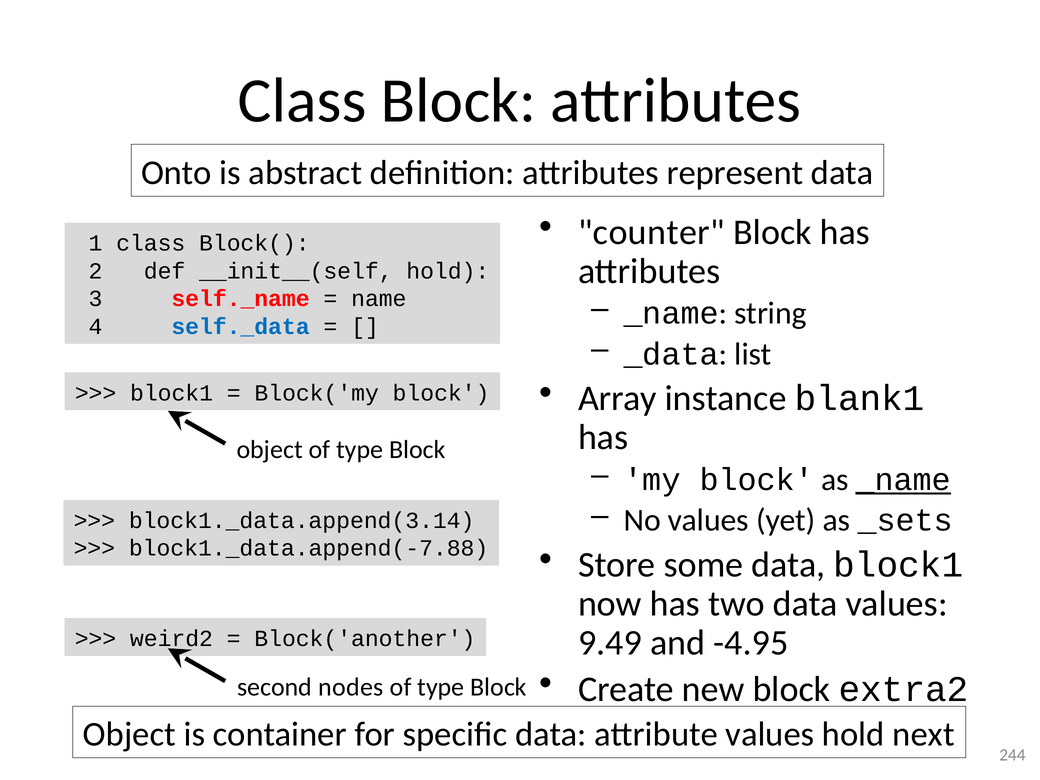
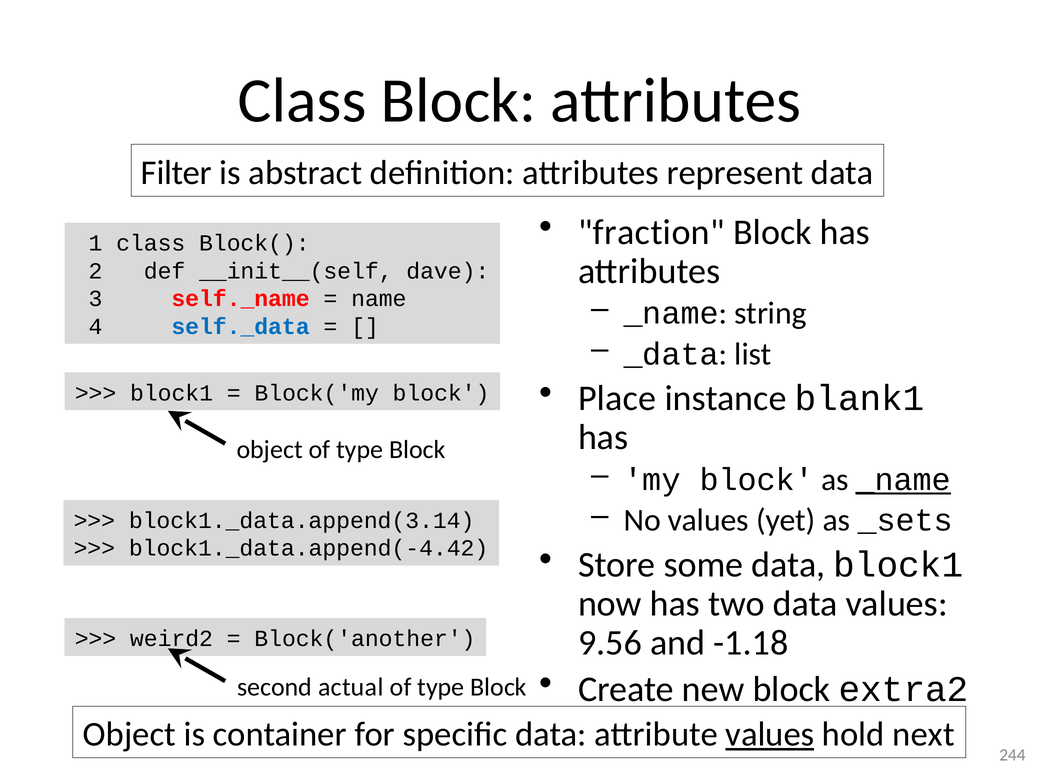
Onto: Onto -> Filter
counter: counter -> fraction
__init__(self hold: hold -> dave
Array: Array -> Place
block1._data.append(-7.88: block1._data.append(-7.88 -> block1._data.append(-4.42
9.49: 9.49 -> 9.56
-4.95: -4.95 -> -1.18
nodes: nodes -> actual
values at (770, 734) underline: none -> present
